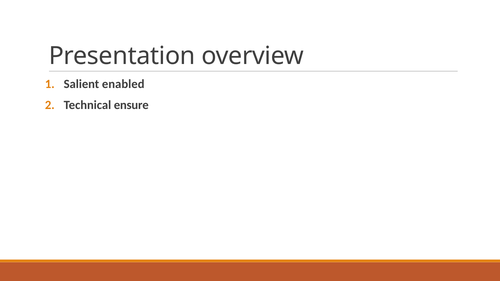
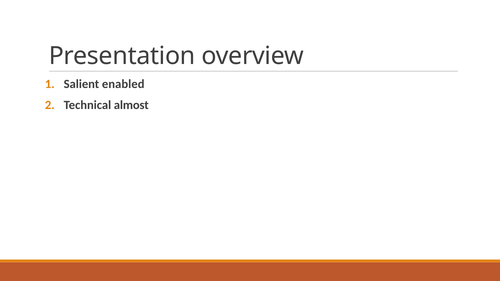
ensure: ensure -> almost
